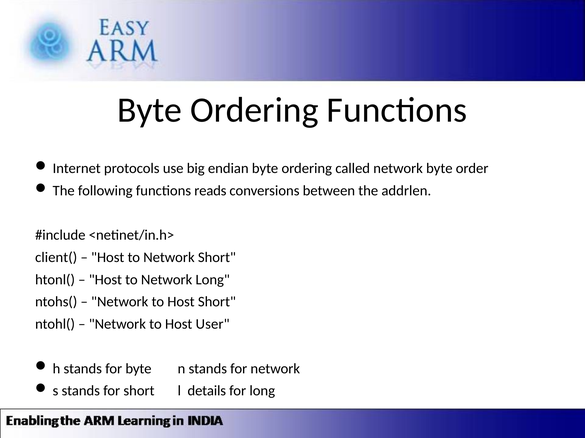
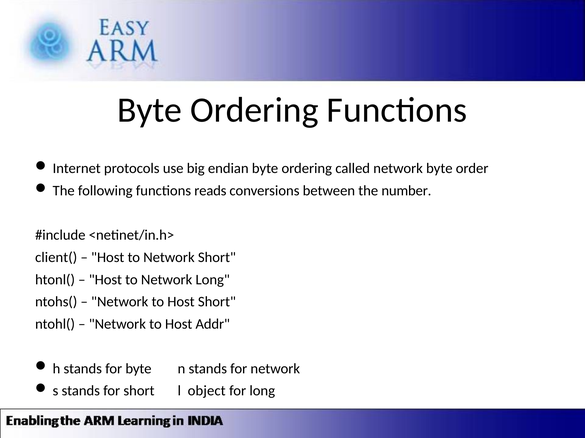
addrlen: addrlen -> number
User: User -> Addr
details: details -> object
